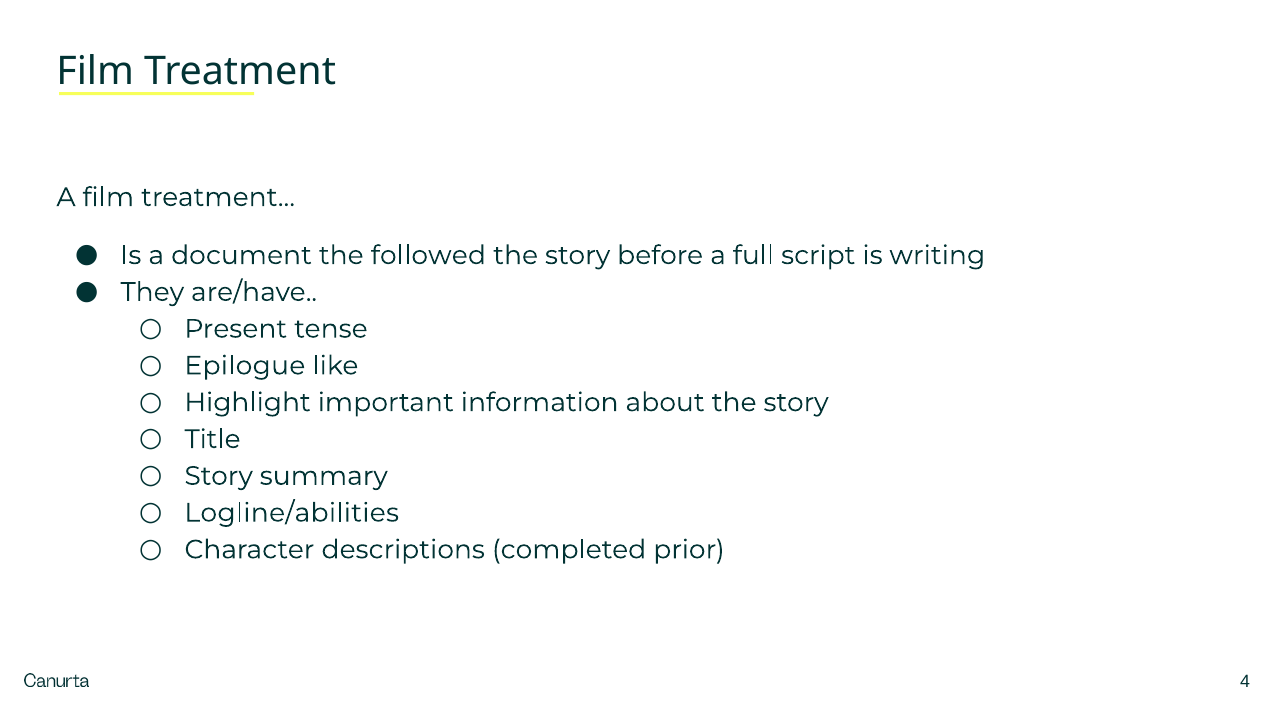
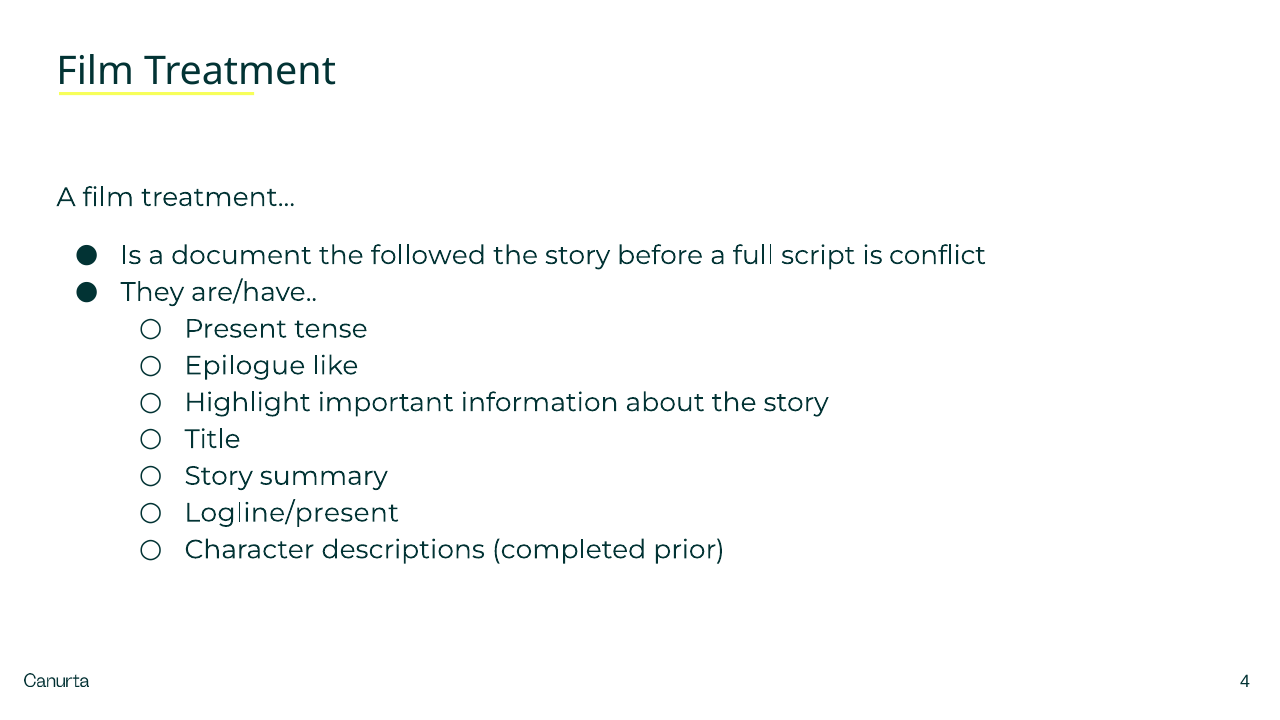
writing: writing -> conflict
Logline/abilities: Logline/abilities -> Logline/present
